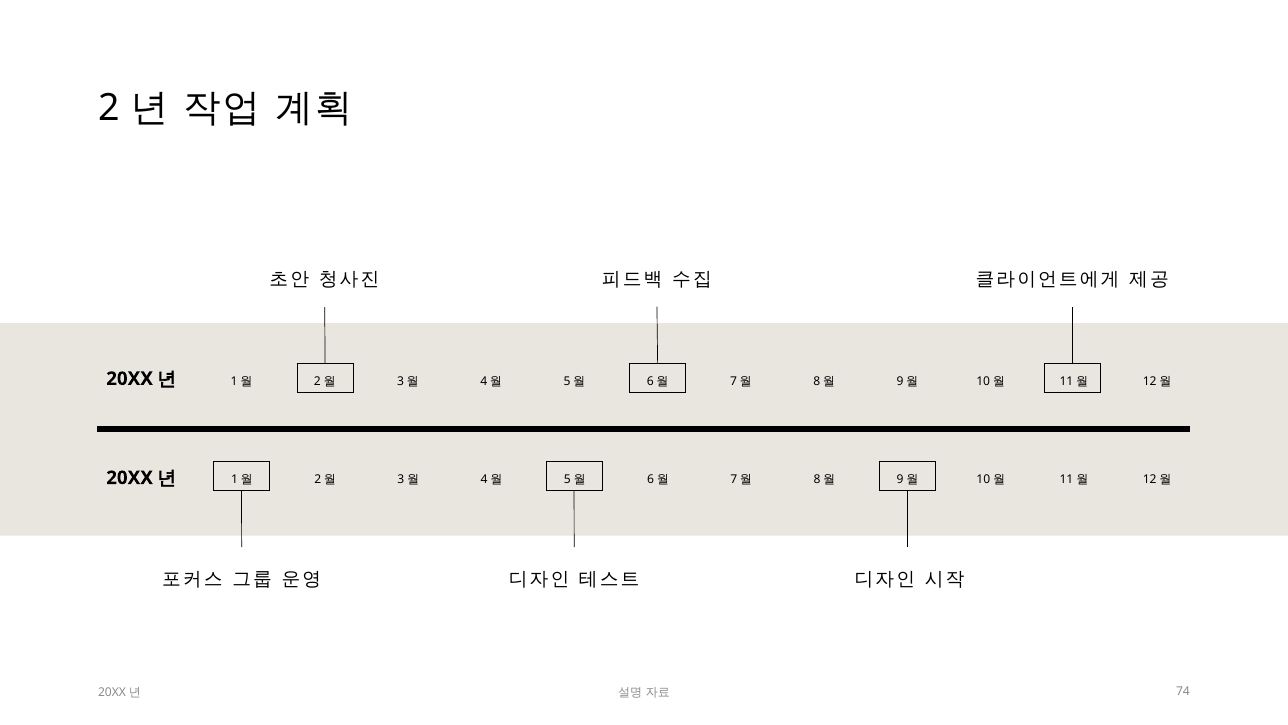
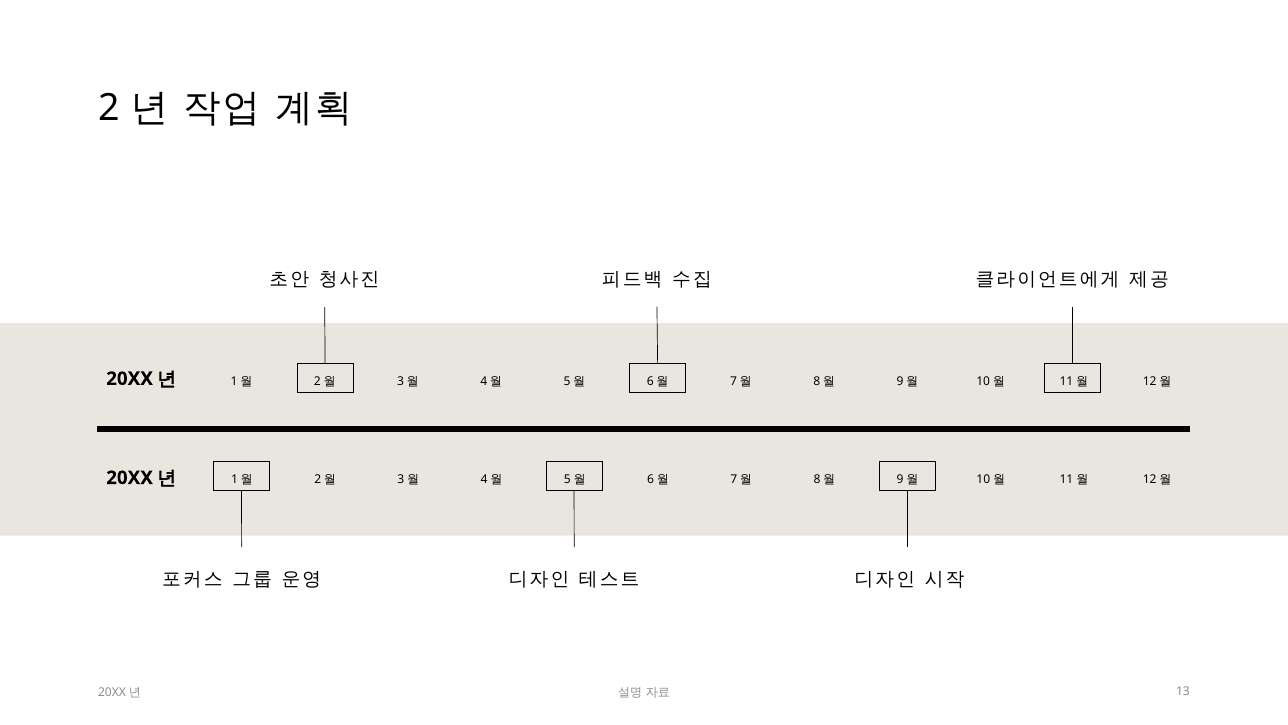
74: 74 -> 13
